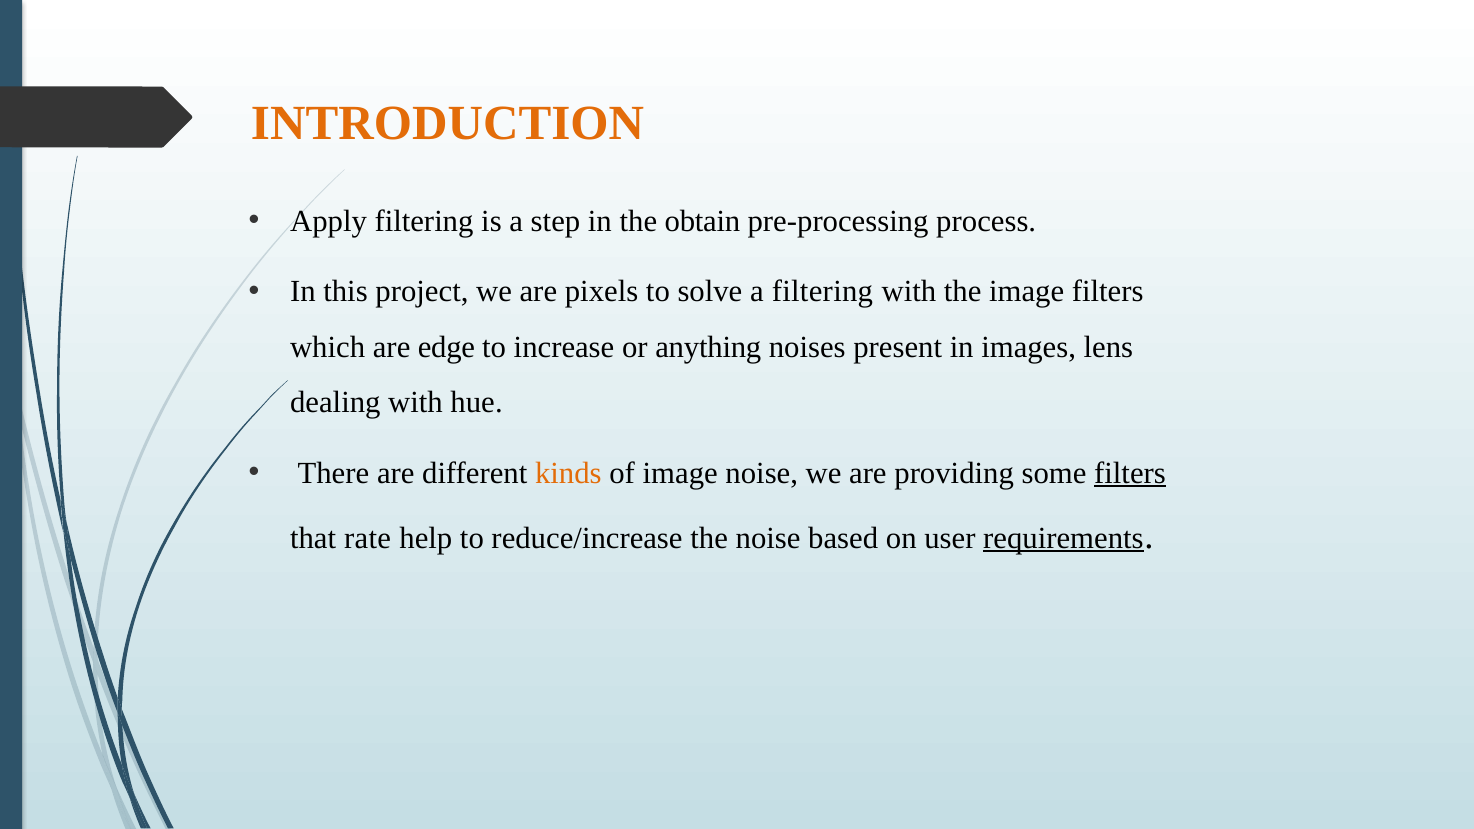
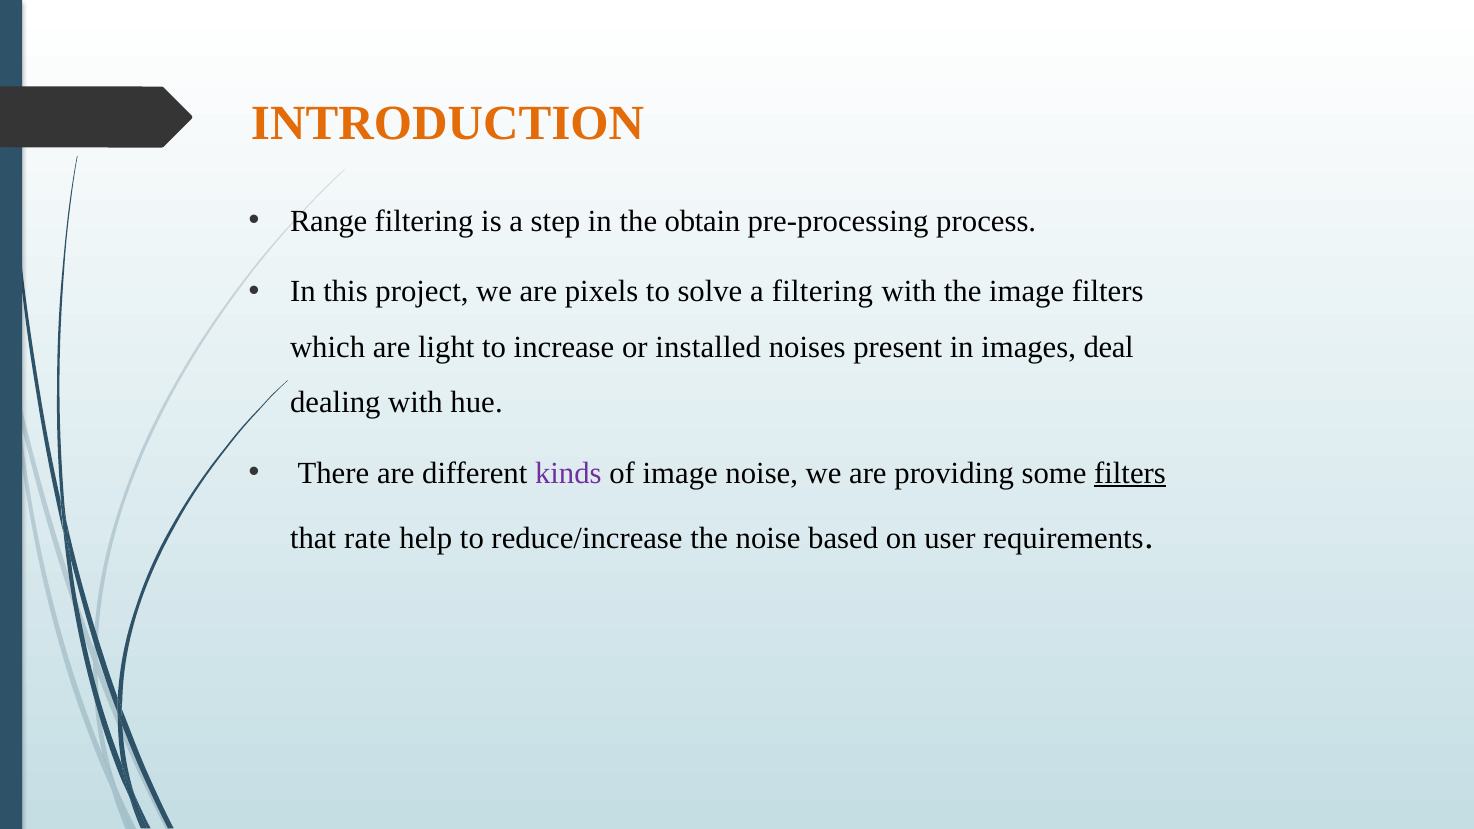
Apply: Apply -> Range
edge: edge -> light
anything: anything -> installed
lens: lens -> deal
kinds colour: orange -> purple
requirements underline: present -> none
